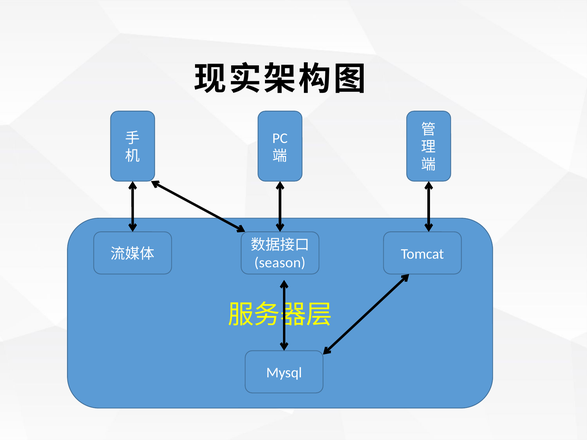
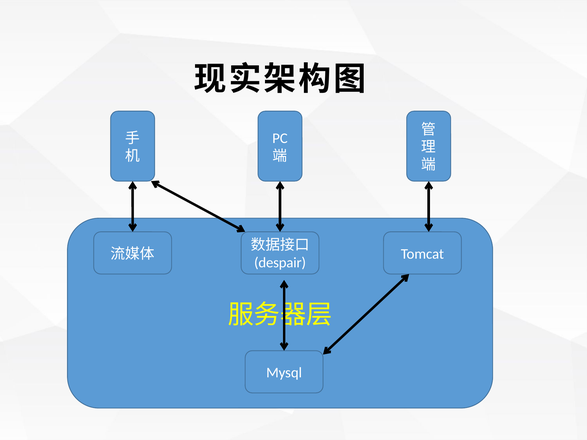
season: season -> despair
